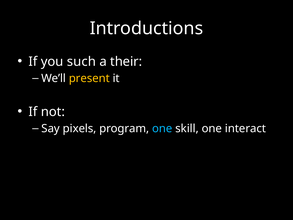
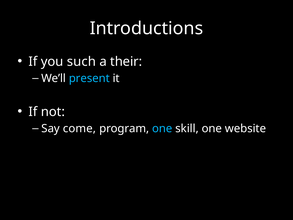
present colour: yellow -> light blue
pixels: pixels -> come
interact: interact -> website
